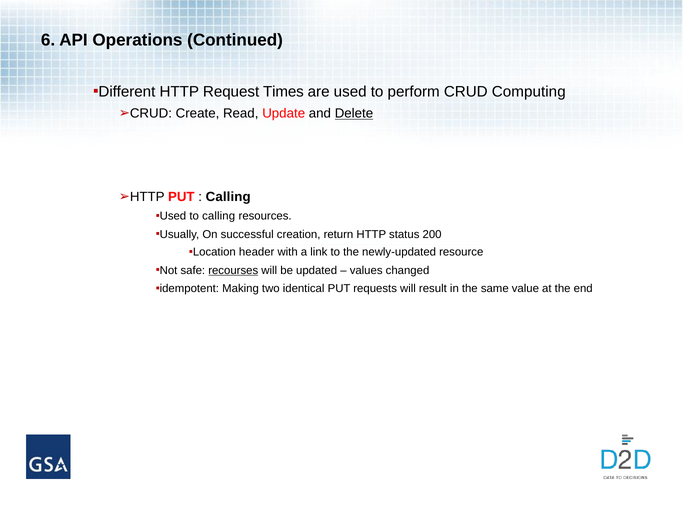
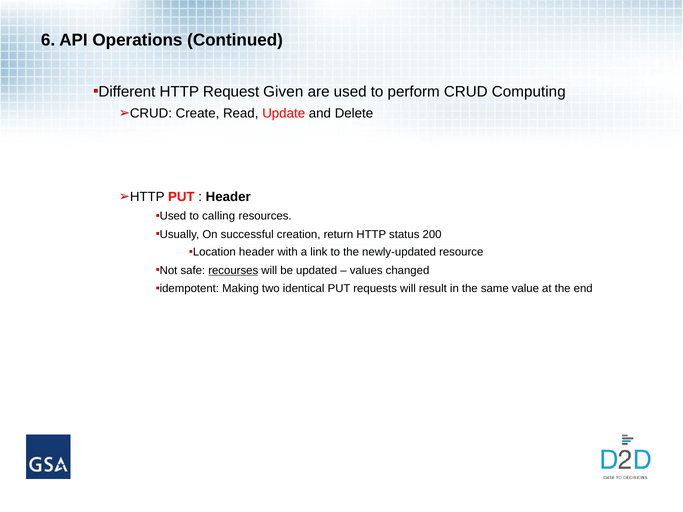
Times: Times -> Given
Delete underline: present -> none
Calling at (228, 197): Calling -> Header
